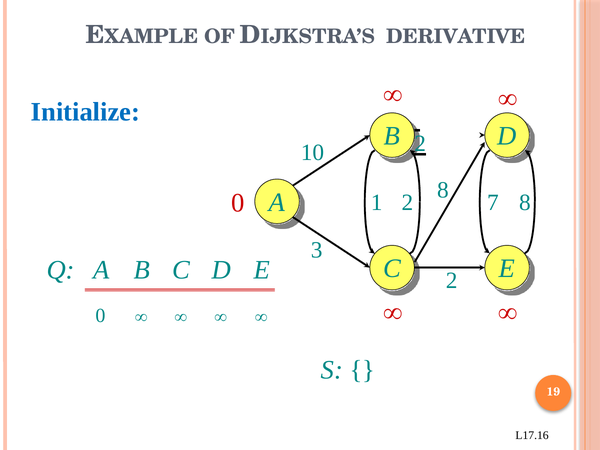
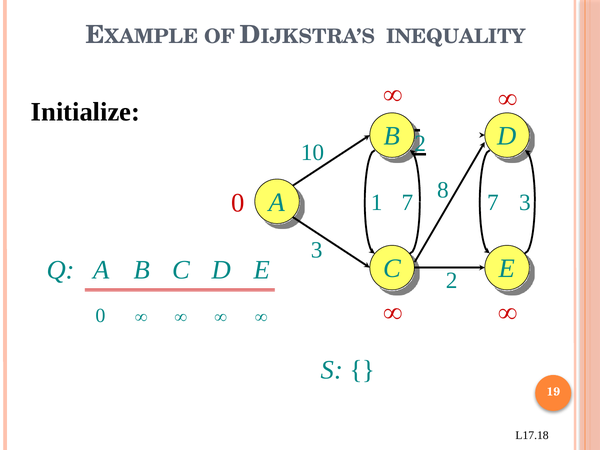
DERIVATIVE: DERIVATIVE -> INEQUALITY
Initialize colour: blue -> black
1 2: 2 -> 7
7 8: 8 -> 3
L17.16: L17.16 -> L17.18
